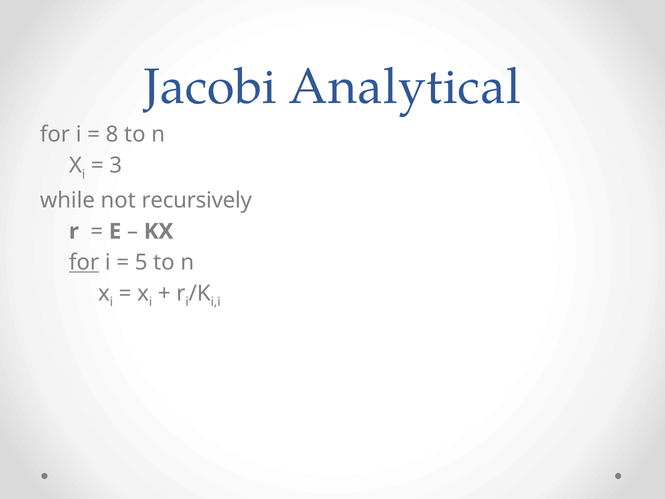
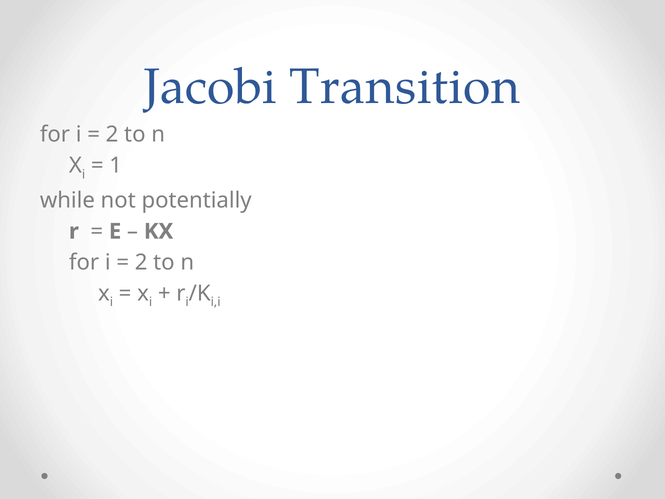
Analytical: Analytical -> Transition
8 at (112, 135): 8 -> 2
3: 3 -> 1
recursively: recursively -> potentially
for at (84, 262) underline: present -> none
5 at (141, 262): 5 -> 2
